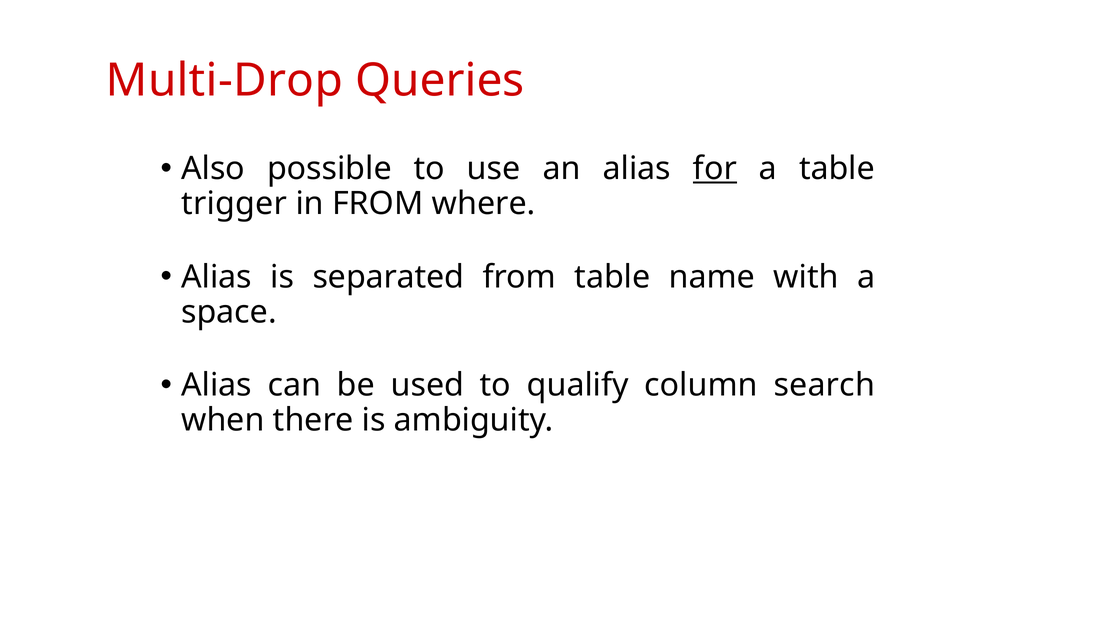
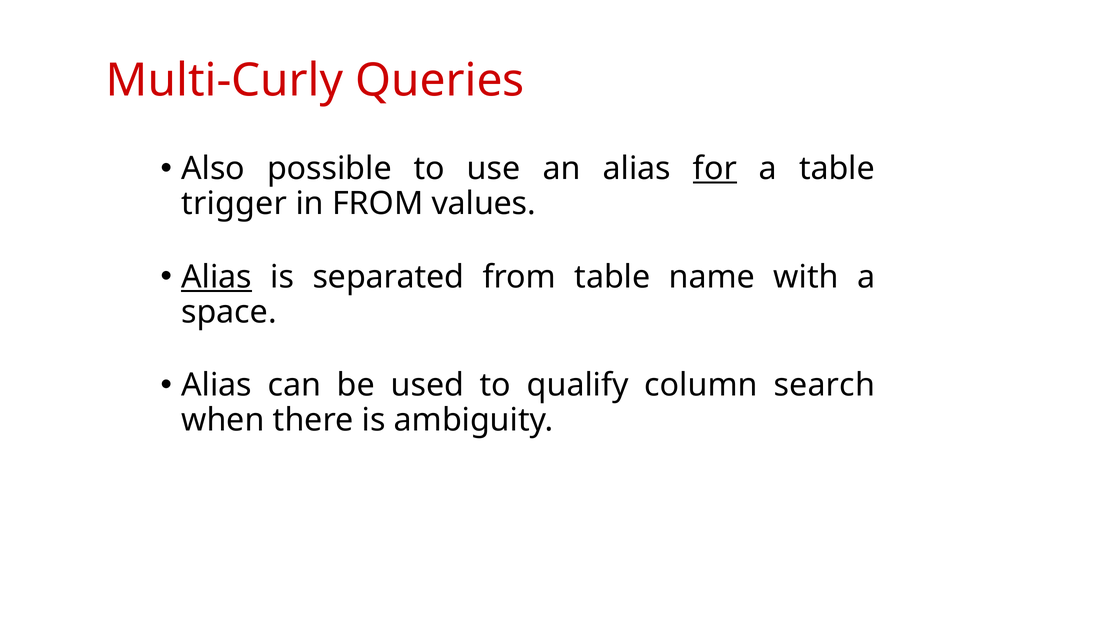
Multi-Drop: Multi-Drop -> Multi-Curly
where: where -> values
Alias at (217, 277) underline: none -> present
